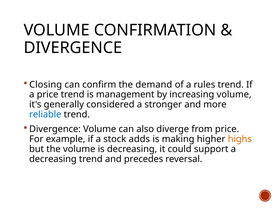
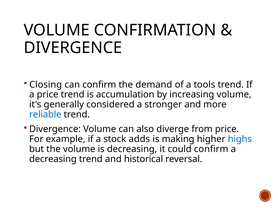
rules: rules -> tools
management: management -> accumulation
highs colour: orange -> blue
could support: support -> confirm
precedes: precedes -> historical
